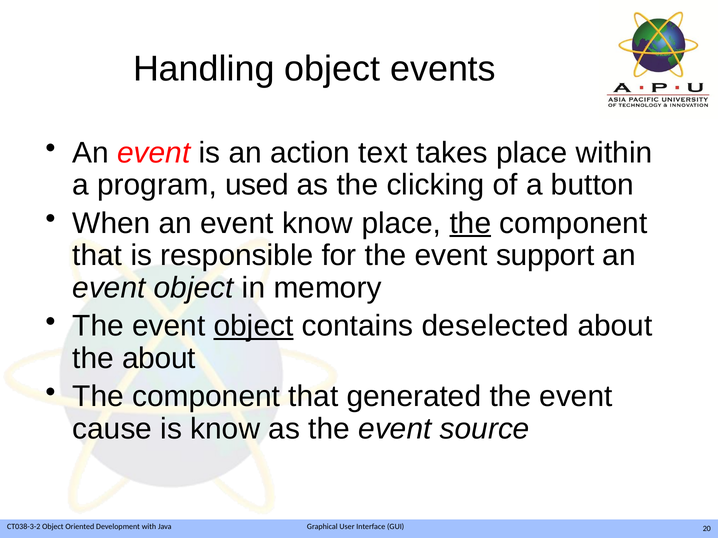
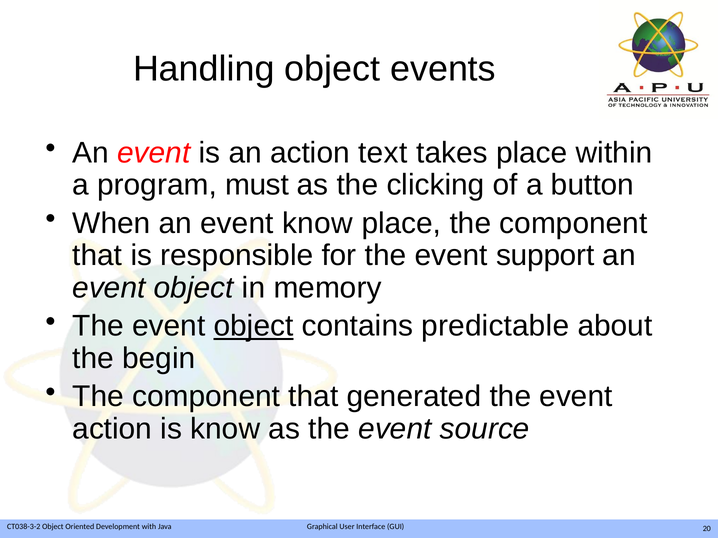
used: used -> must
the at (470, 223) underline: present -> none
deselected: deselected -> predictable
the about: about -> begin
cause at (112, 429): cause -> action
